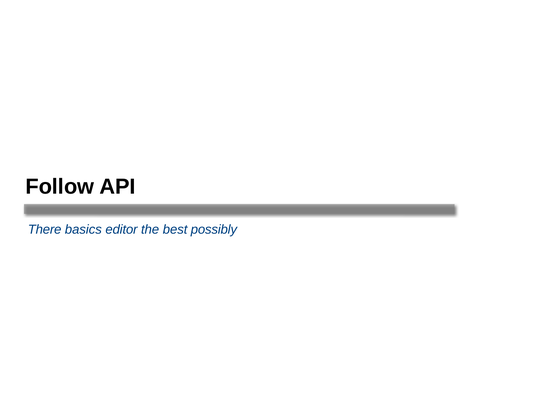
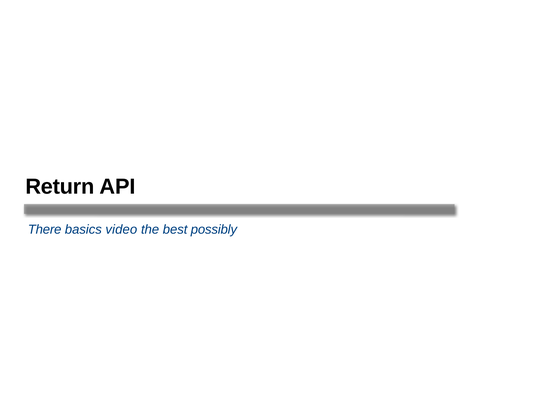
Follow: Follow -> Return
editor: editor -> video
